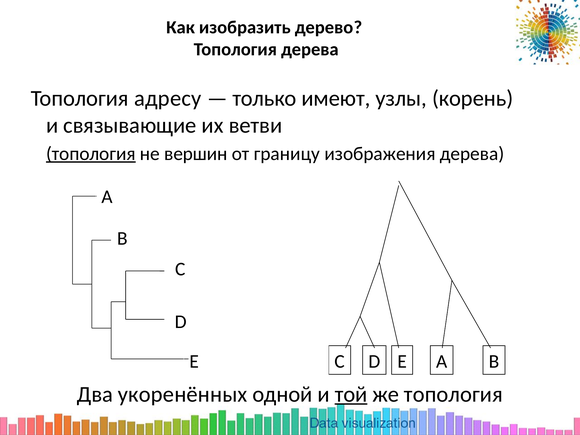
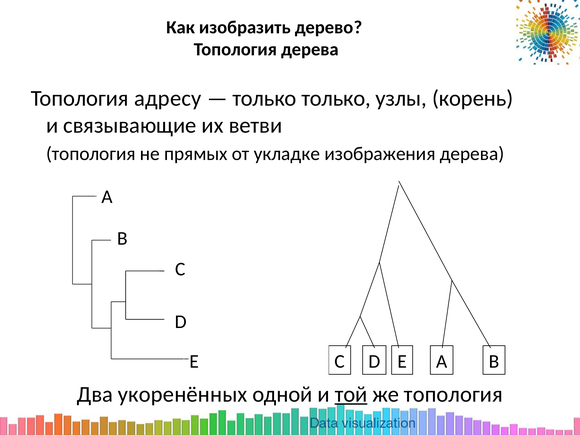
только имеют: имеют -> только
топология at (91, 154) underline: present -> none
вершин: вершин -> прямых
границу: границу -> укладке
